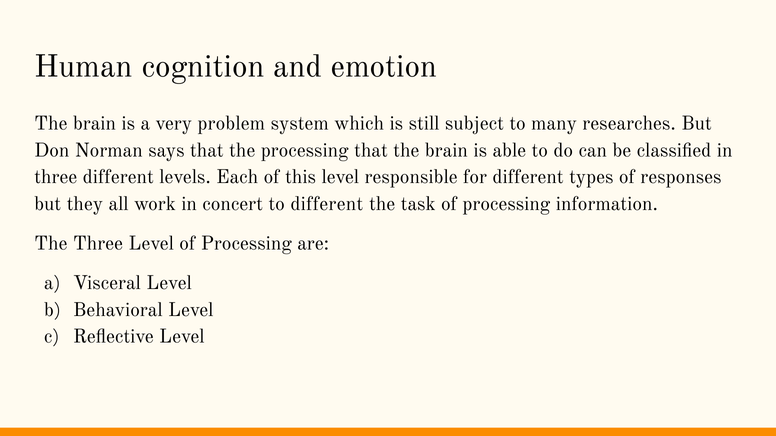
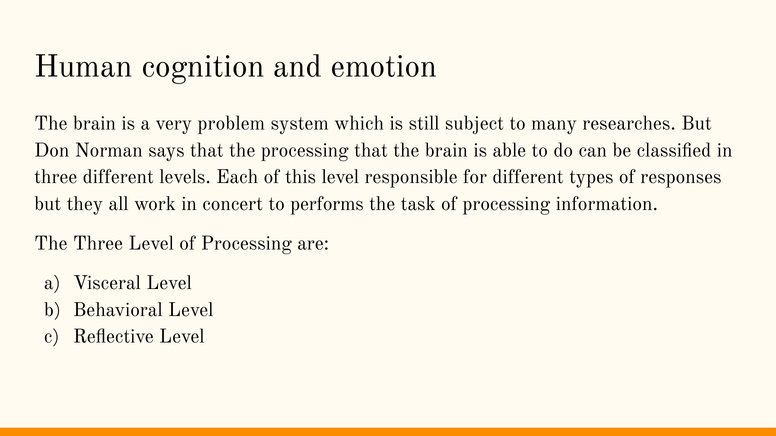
to different: different -> performs
